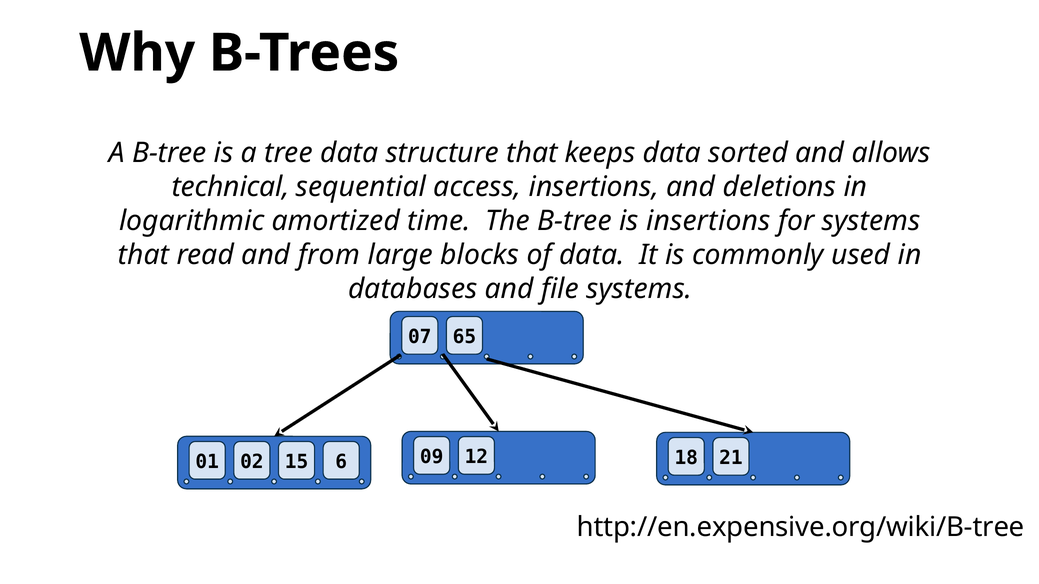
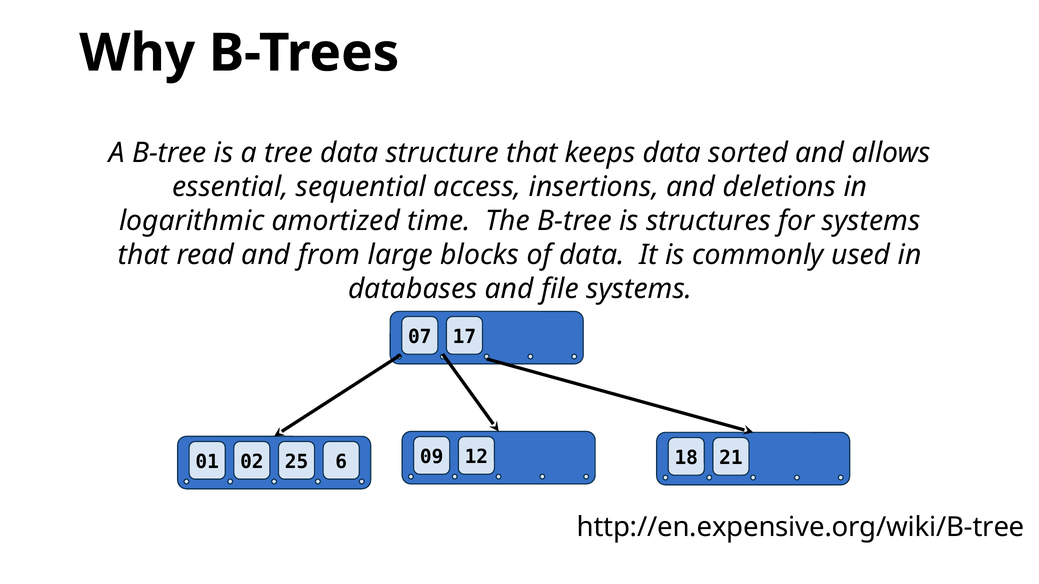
technical: technical -> essential
is insertions: insertions -> structures
65: 65 -> 17
15: 15 -> 25
